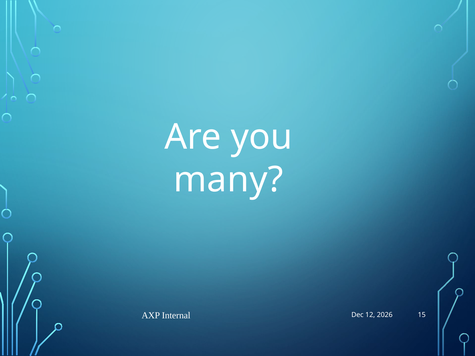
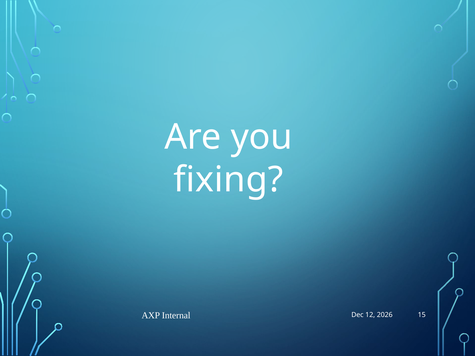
many: many -> fixing
